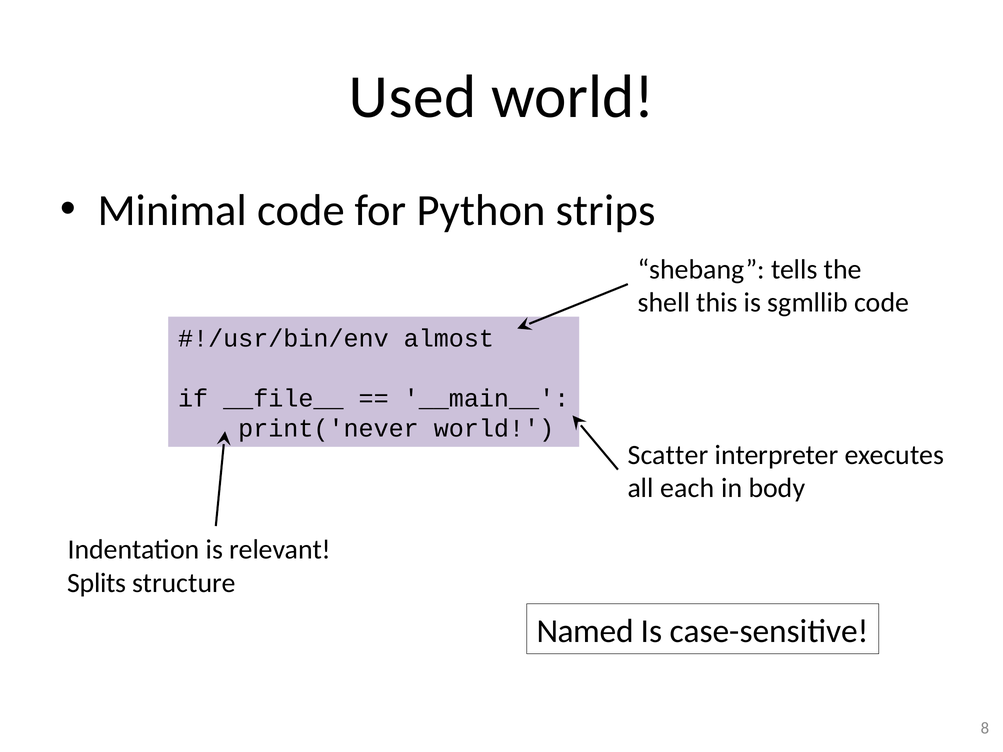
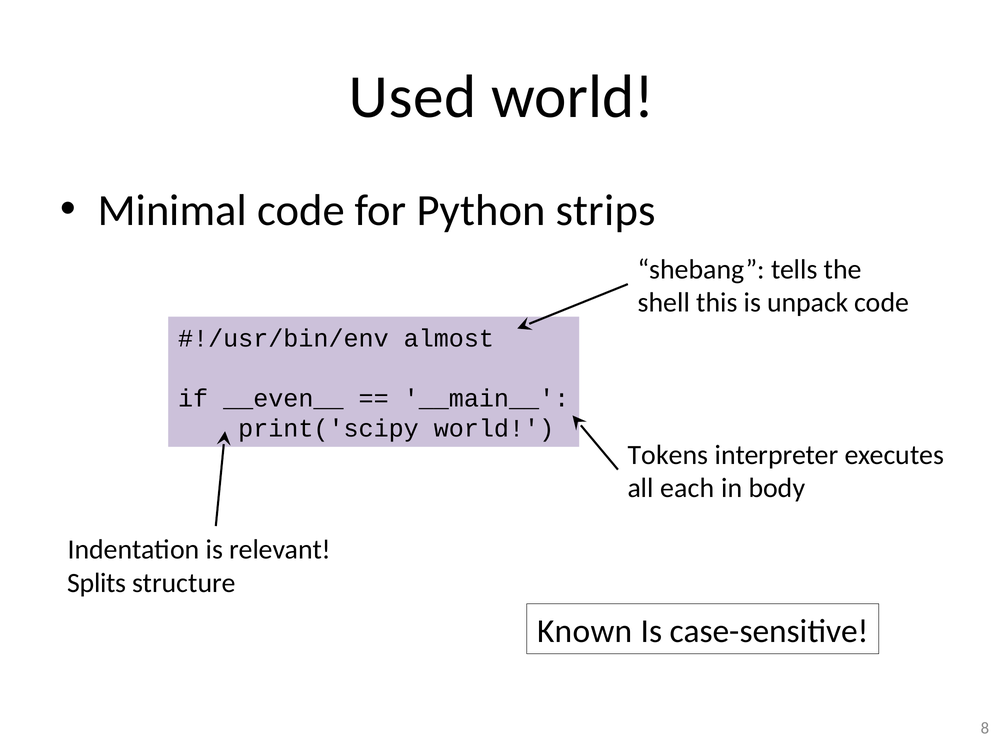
sgmllib: sgmllib -> unpack
__file__: __file__ -> __even__
print('never: print('never -> print('scipy
Scatter: Scatter -> Tokens
Named: Named -> Known
